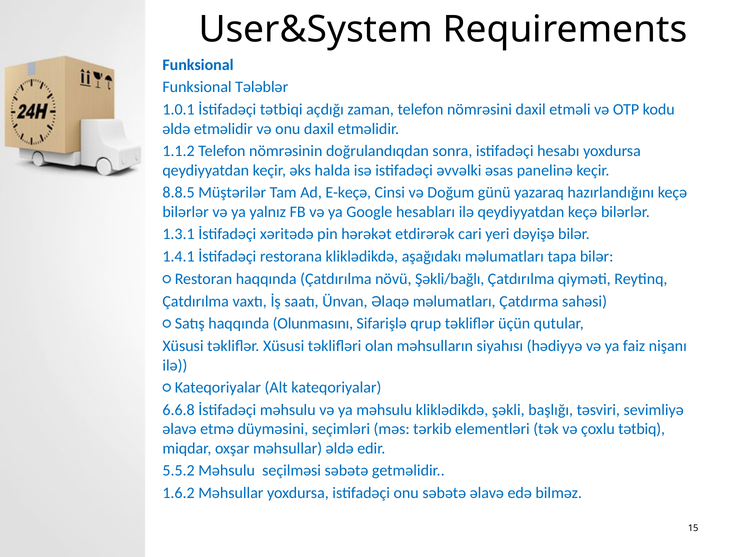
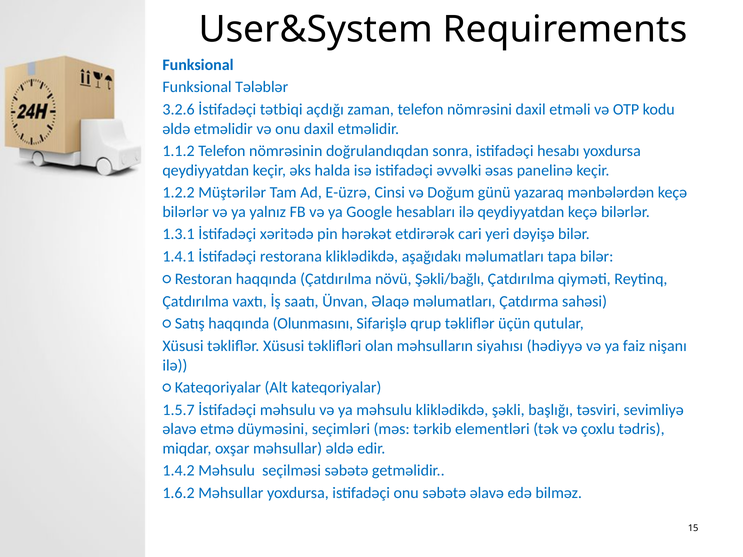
1.0.1: 1.0.1 -> 3.2.6
8.8.5: 8.8.5 -> 1.2.2
E-keçə: E-keçə -> E-üzrə
hazırlandığını: hazırlandığını -> mənbələrdən
6.6.8: 6.6.8 -> 1.5.7
tətbiq: tətbiq -> tədris
5.5.2: 5.5.2 -> 1.4.2
